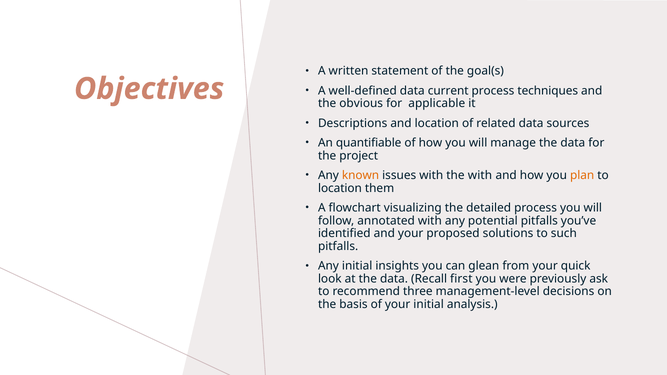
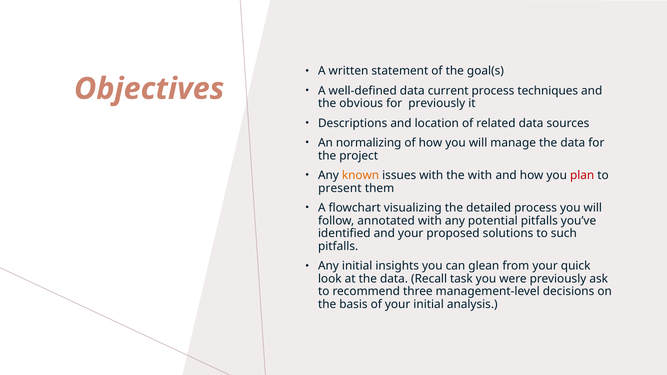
for applicable: applicable -> previously
quantifiable: quantifiable -> normalizing
plan colour: orange -> red
location at (340, 188): location -> present
first: first -> task
